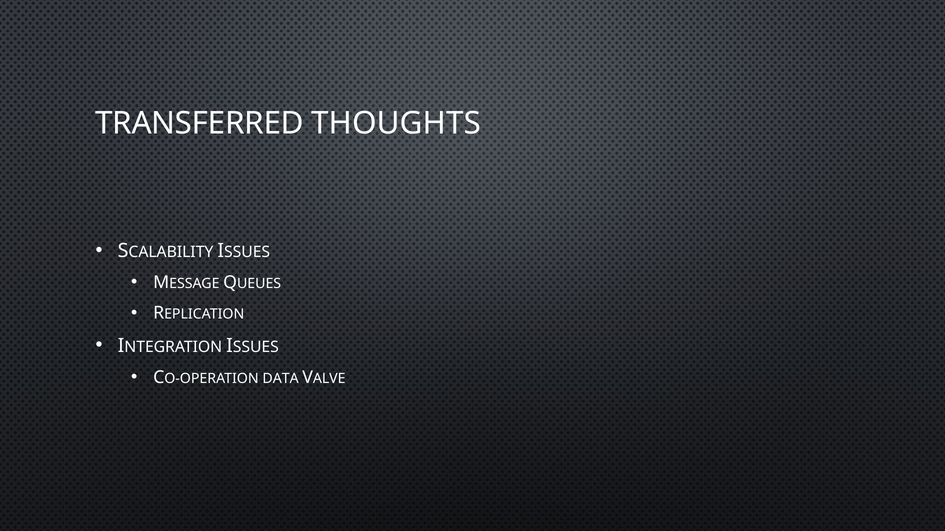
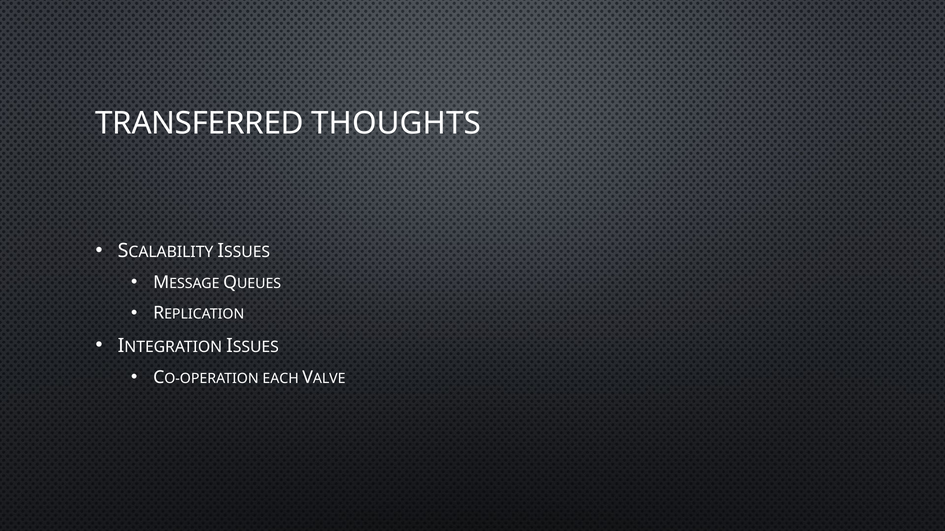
DATA: DATA -> EACH
